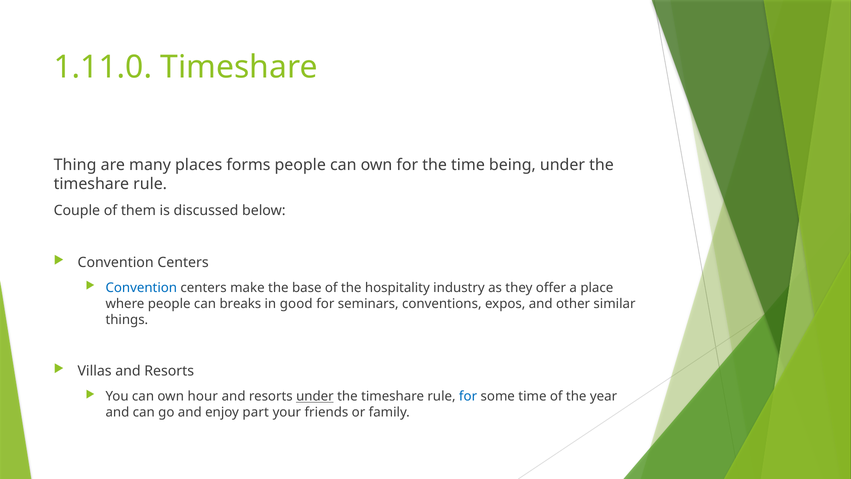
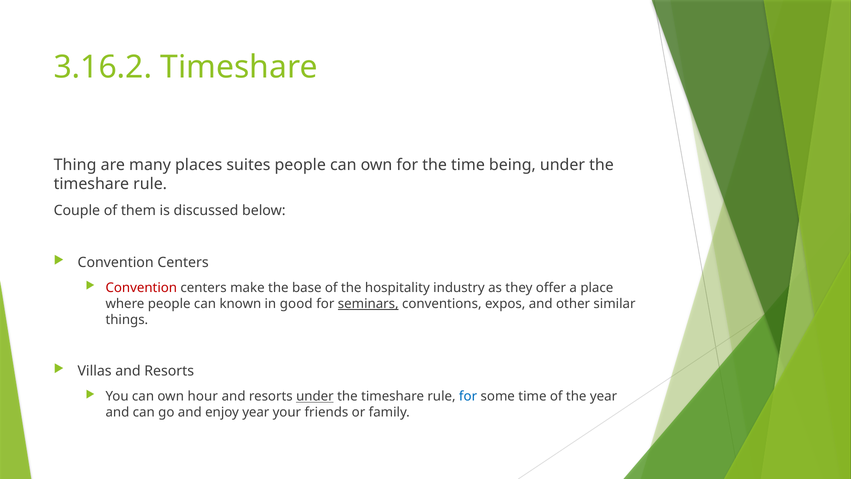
1.11.0: 1.11.0 -> 3.16.2
forms: forms -> suites
Convention at (141, 288) colour: blue -> red
breaks: breaks -> known
seminars underline: none -> present
enjoy part: part -> year
